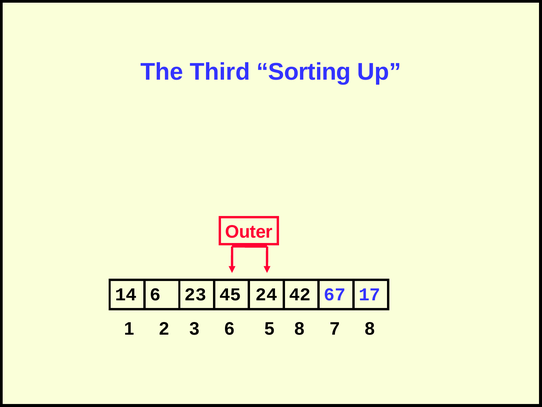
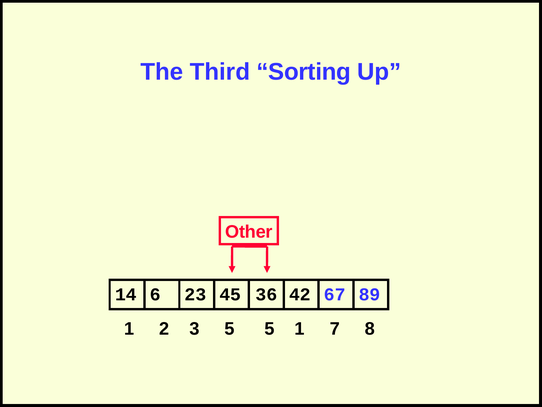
Outer: Outer -> Other
24: 24 -> 36
17: 17 -> 89
3 6: 6 -> 5
5 8: 8 -> 1
